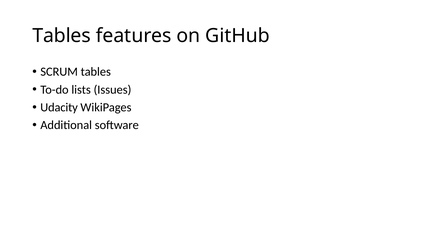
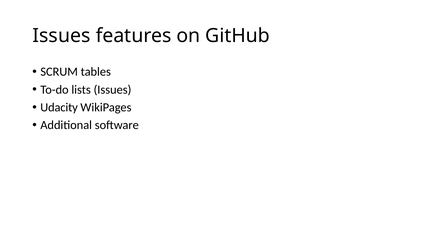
Tables at (62, 36): Tables -> Issues
